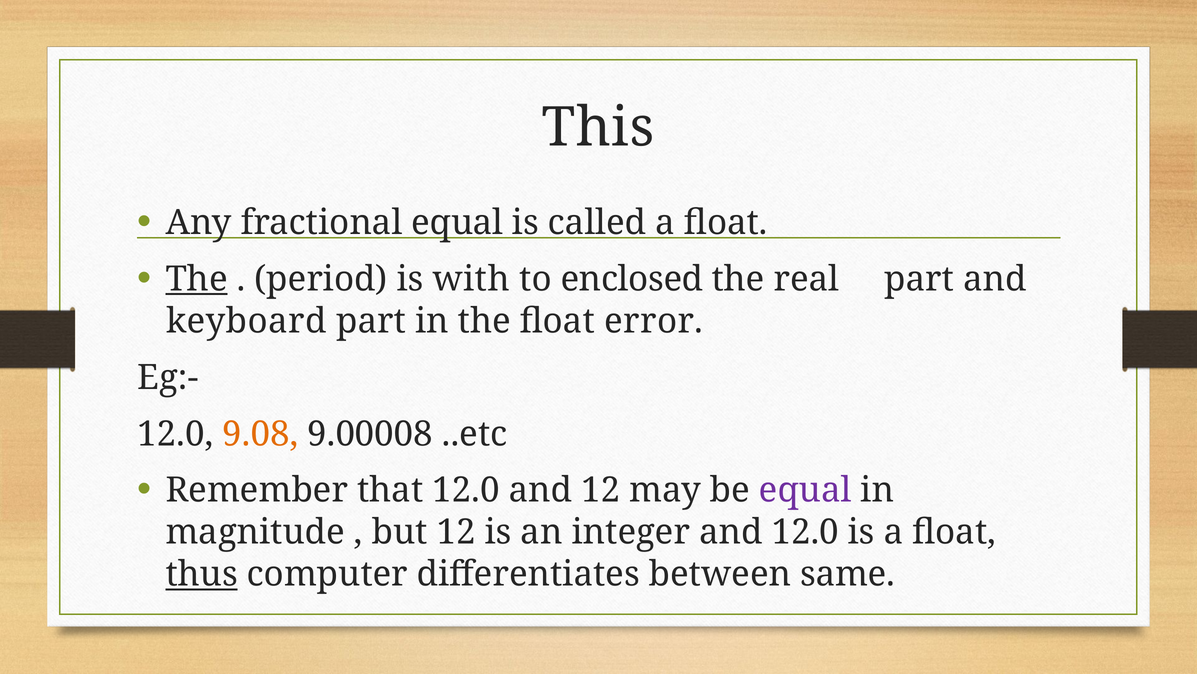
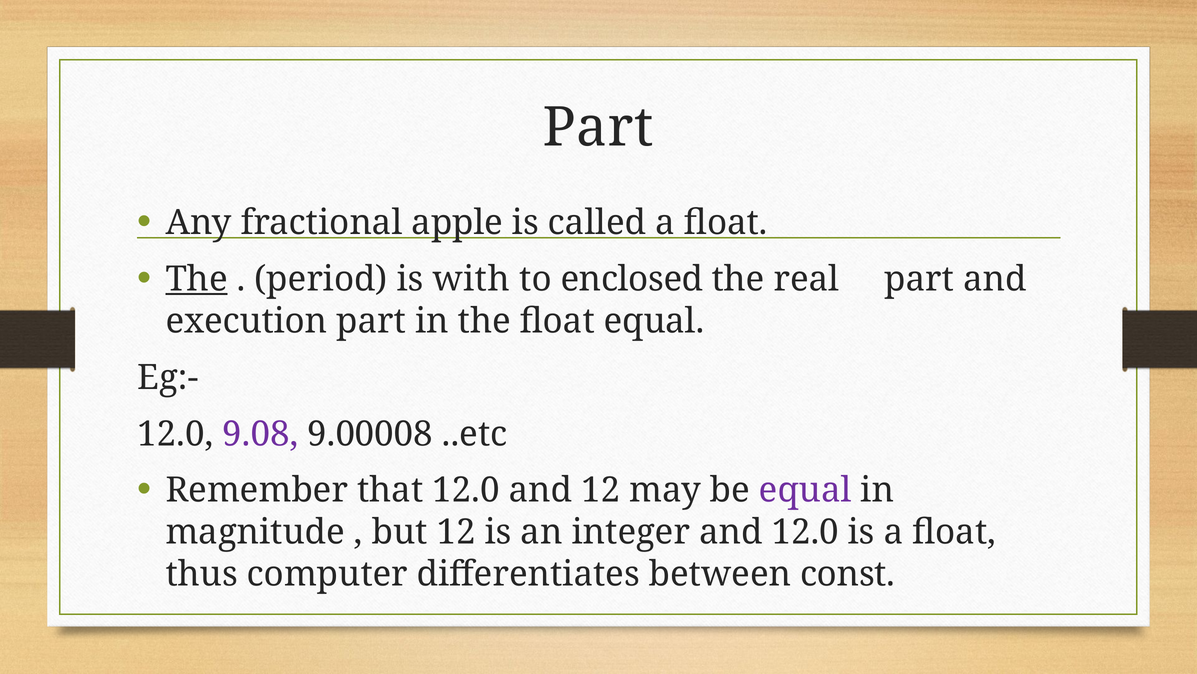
This at (598, 128): This -> Part
fractional equal: equal -> apple
keyboard: keyboard -> execution
float error: error -> equal
9.08 colour: orange -> purple
thus underline: present -> none
same: same -> const
